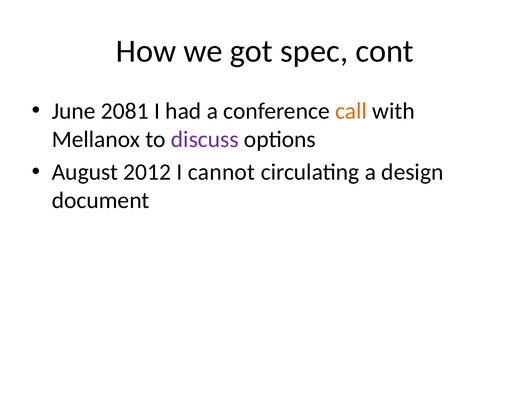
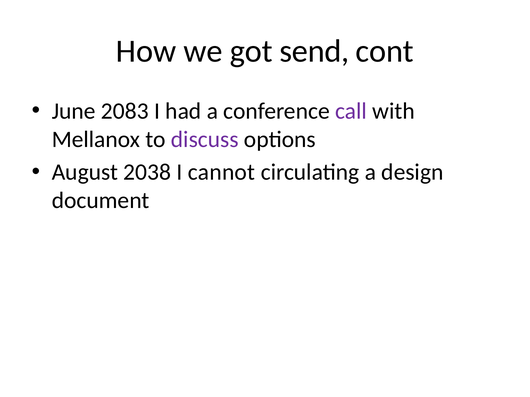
spec: spec -> send
2081: 2081 -> 2083
call colour: orange -> purple
2012: 2012 -> 2038
